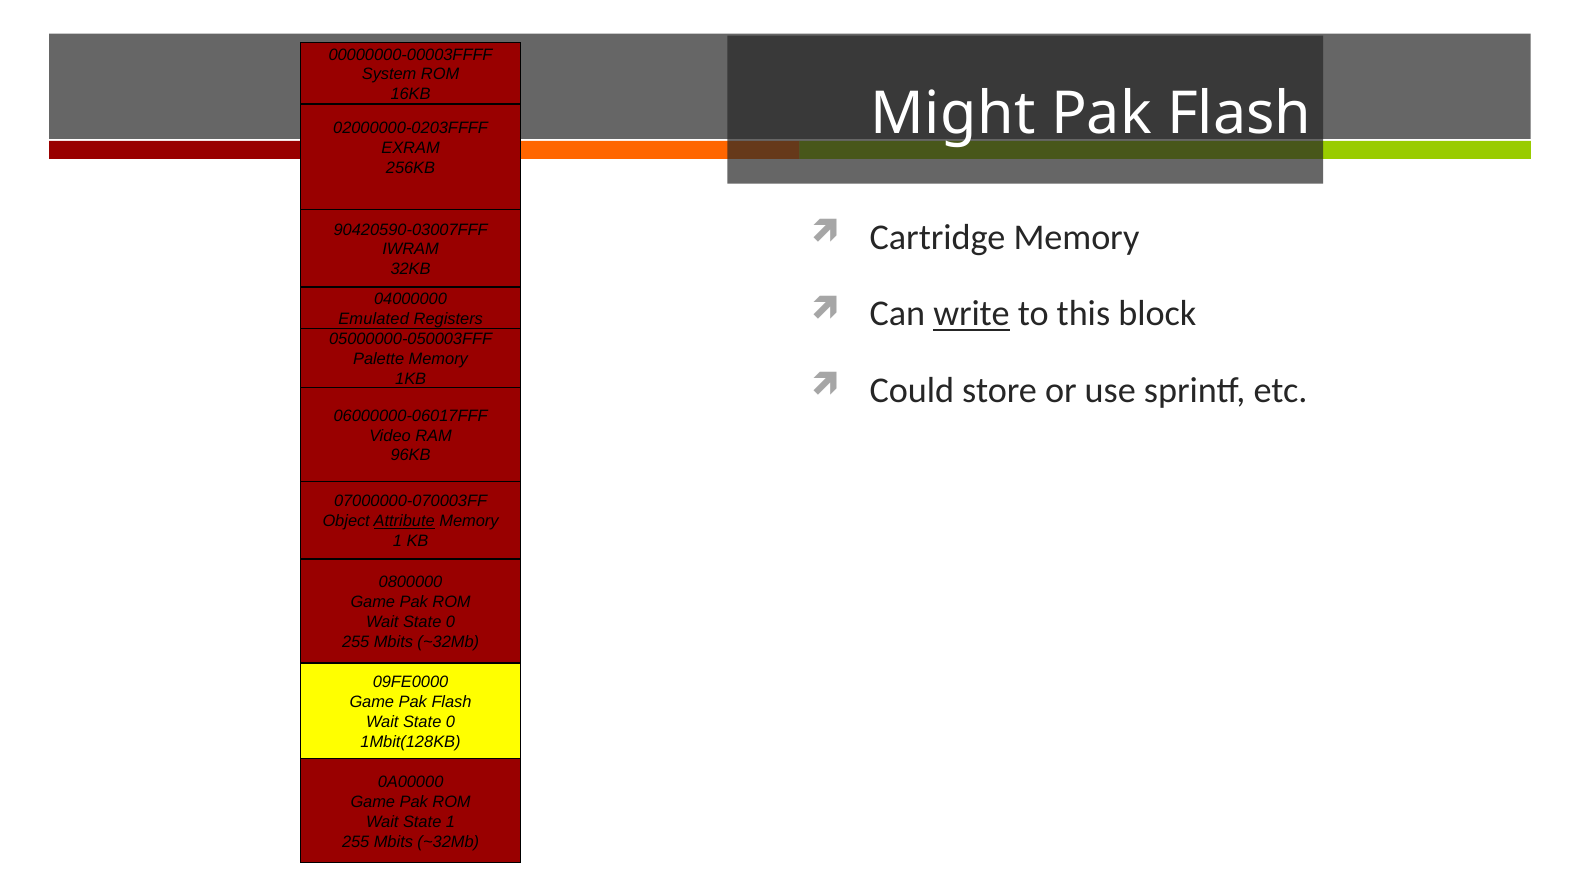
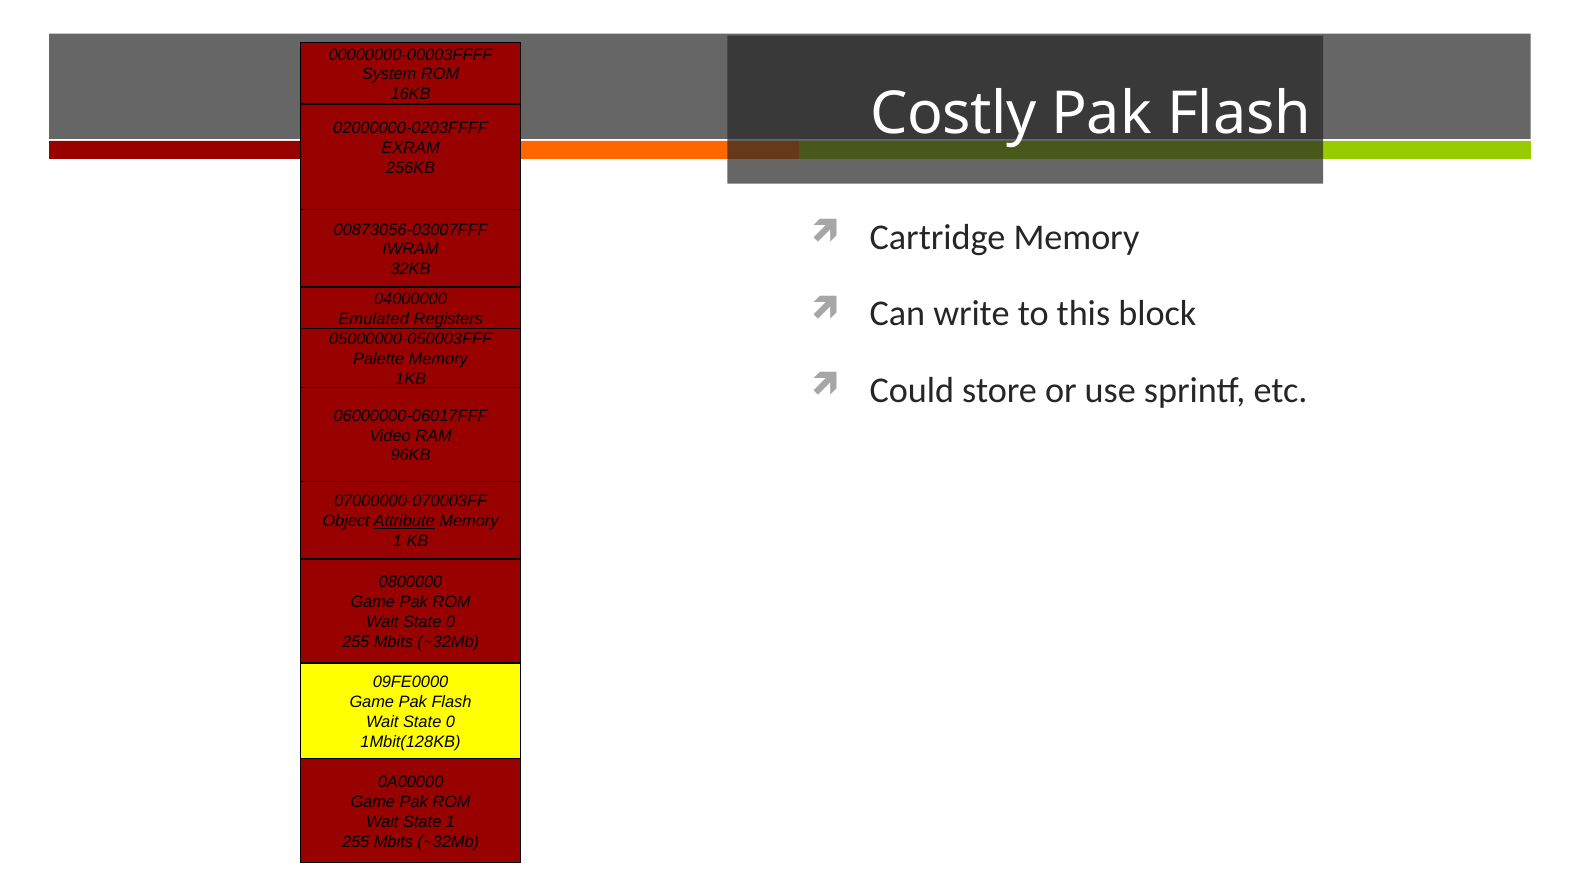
Might: Might -> Costly
90420590-03007FFF: 90420590-03007FFF -> 00873056-03007FFF
write underline: present -> none
